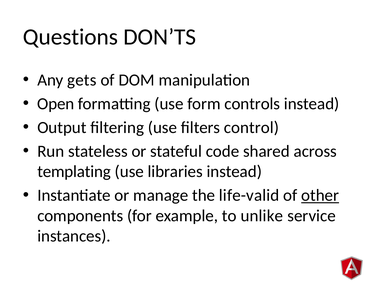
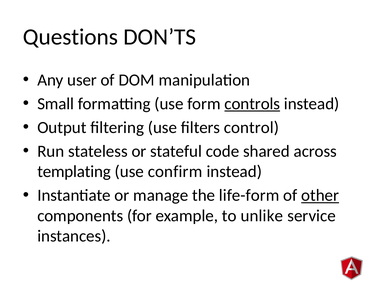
gets: gets -> user
Open: Open -> Small
controls underline: none -> present
libraries: libraries -> confirm
life-valid: life-valid -> life-form
